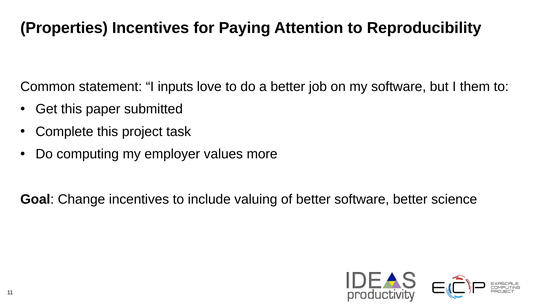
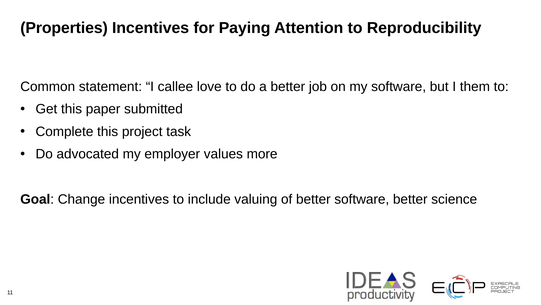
inputs: inputs -> callee
computing: computing -> advocated
